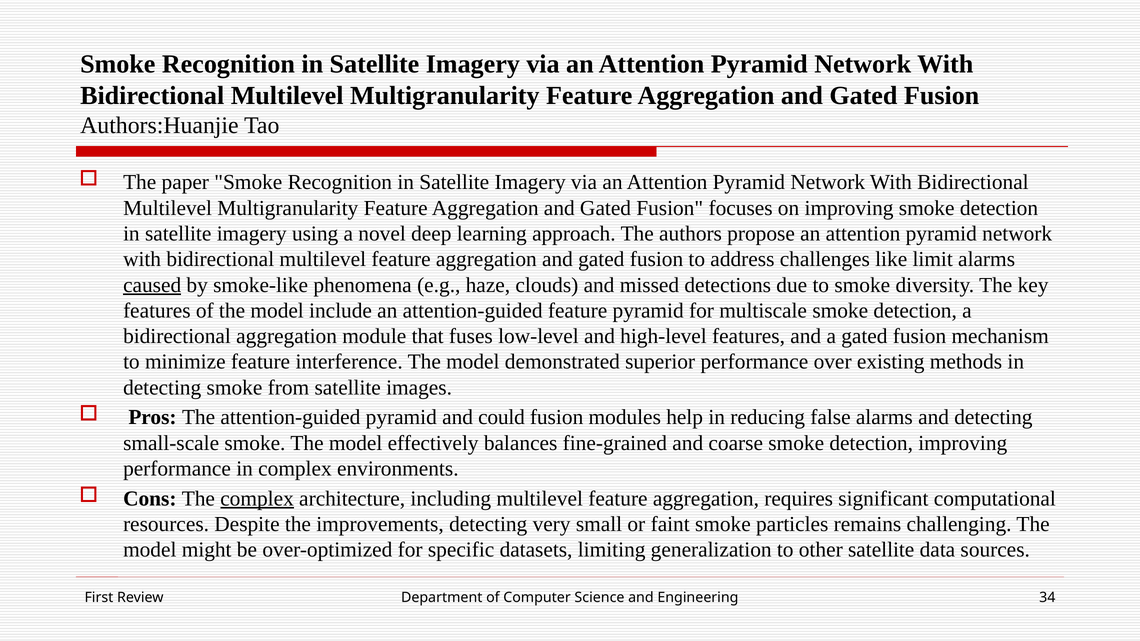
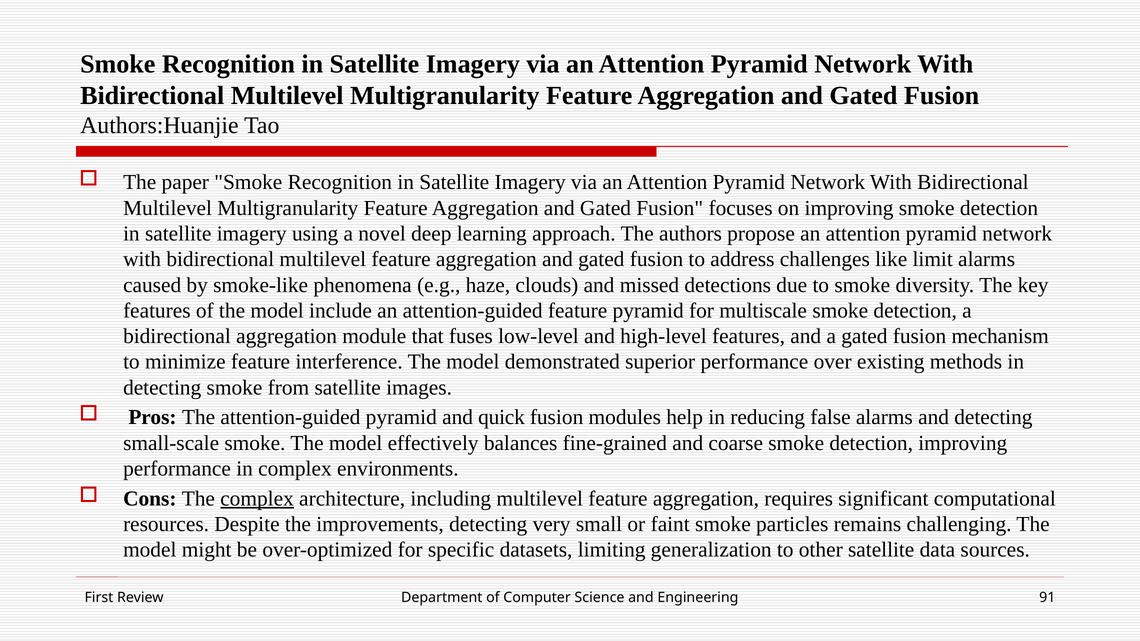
caused underline: present -> none
could: could -> quick
34: 34 -> 91
